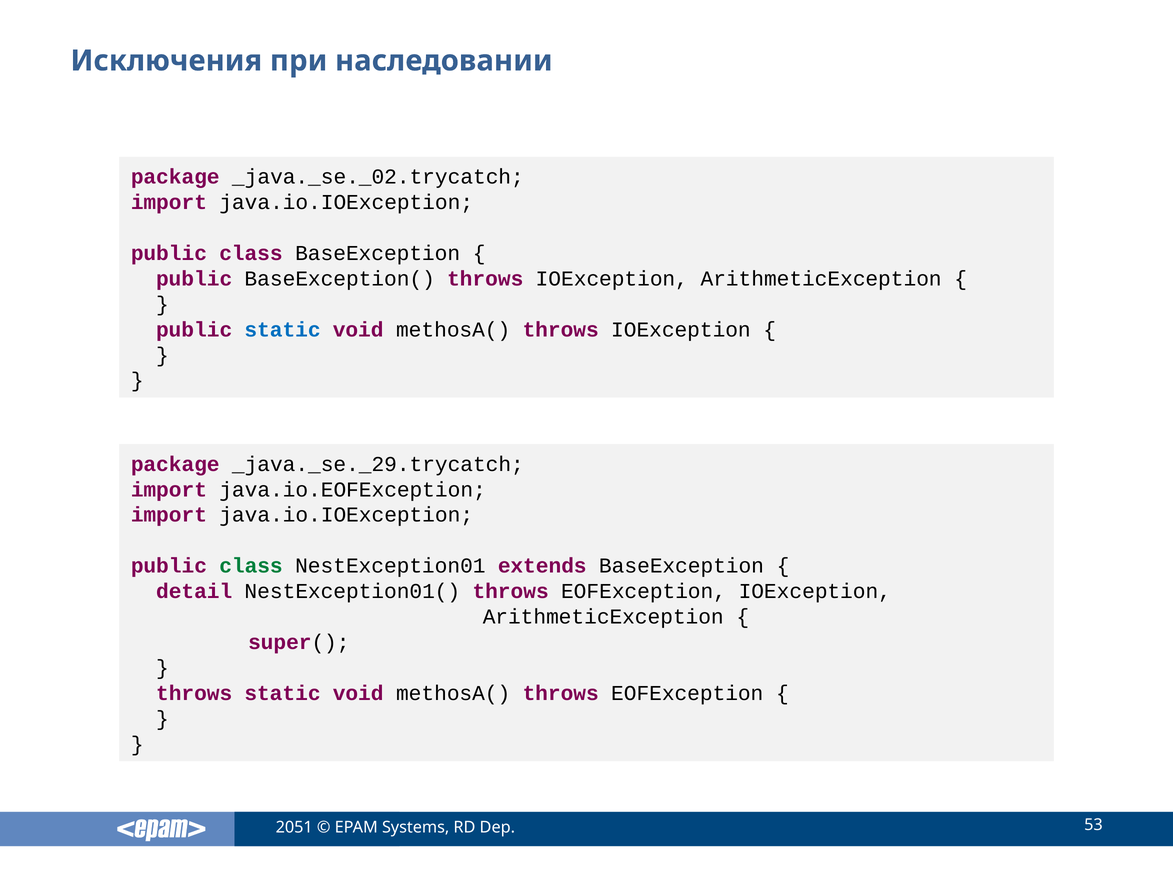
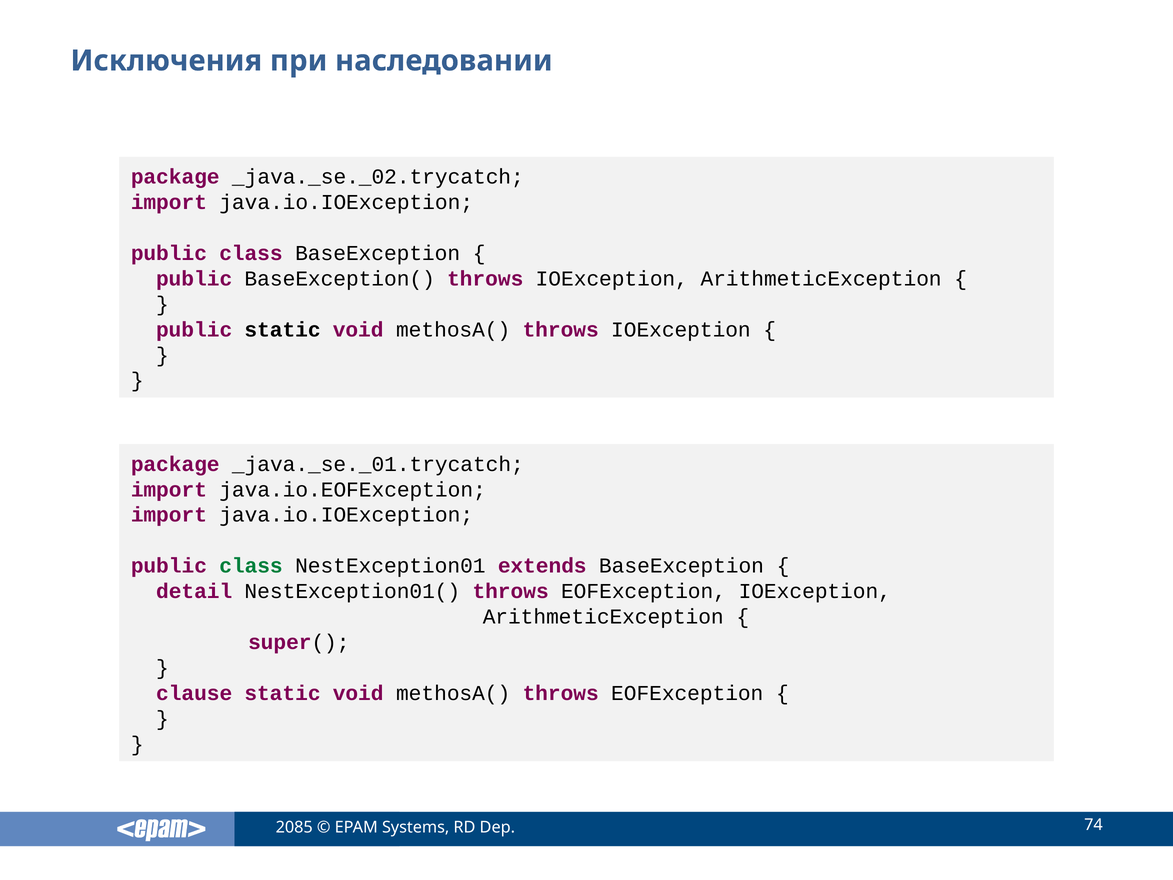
static at (283, 329) colour: blue -> black
_java._se._29.trycatch: _java._se._29.trycatch -> _java._se._01.trycatch
throws at (194, 693): throws -> clause
2051: 2051 -> 2085
53: 53 -> 74
